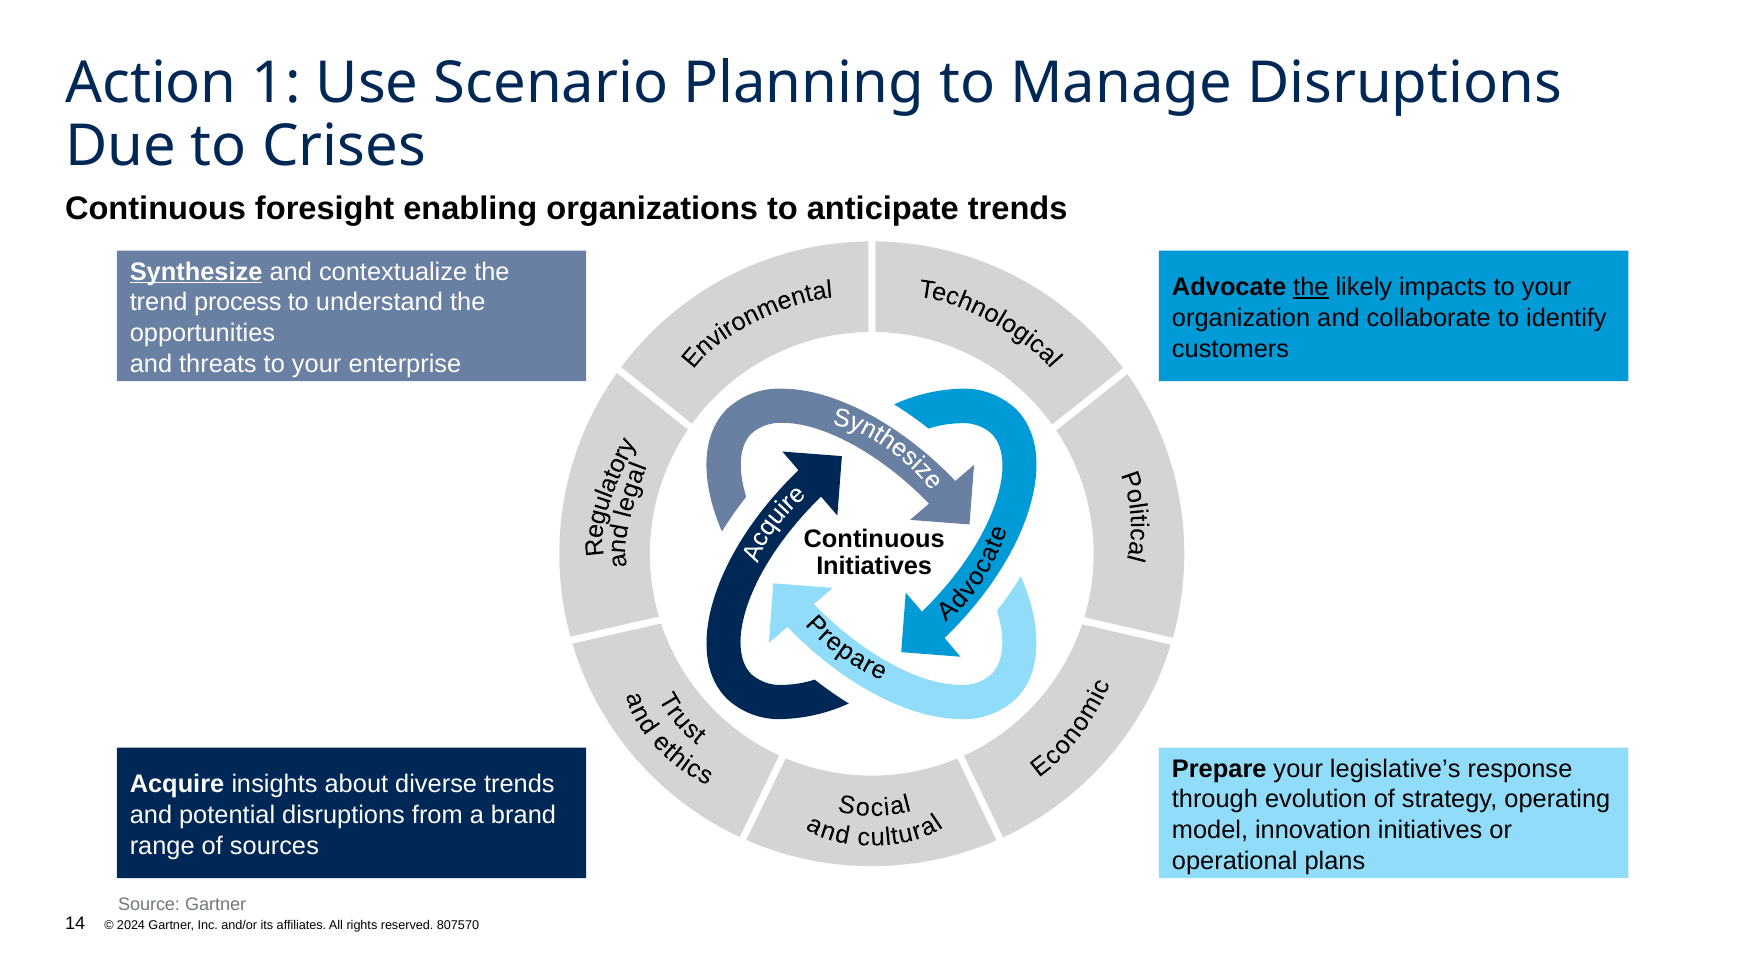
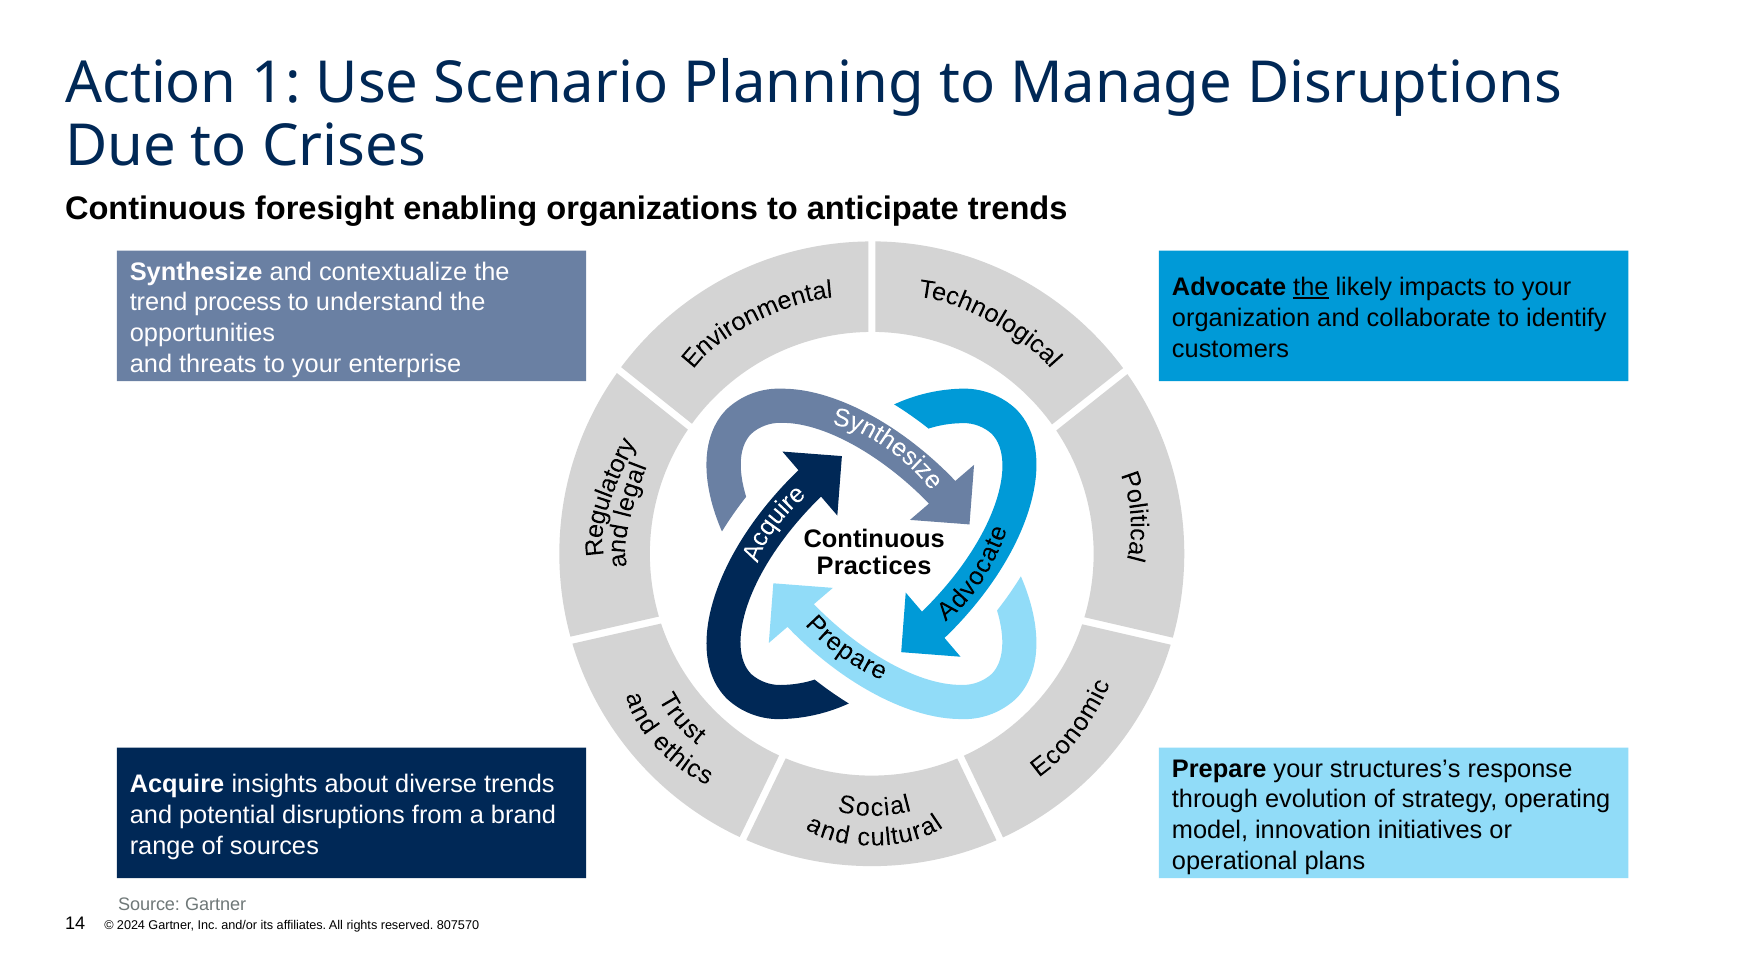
Synthesize underline: present -> none
Initiatives at (874, 566): Initiatives -> Practices
legislative’s: legislative’s -> structures’s
